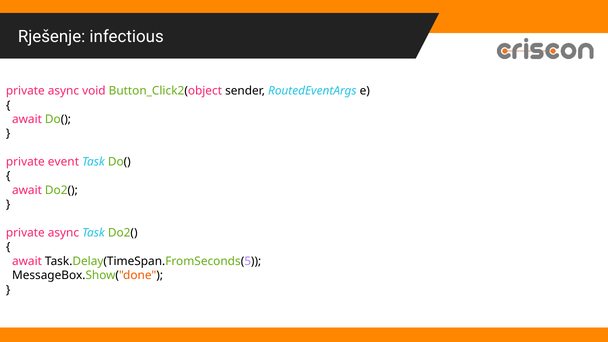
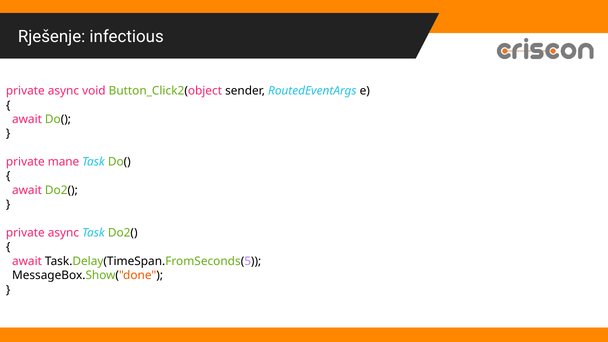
event: event -> mane
